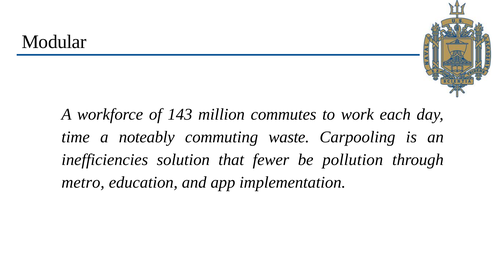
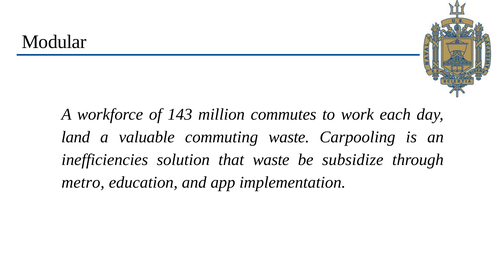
time: time -> land
noteably: noteably -> valuable
that fewer: fewer -> waste
pollution: pollution -> subsidize
